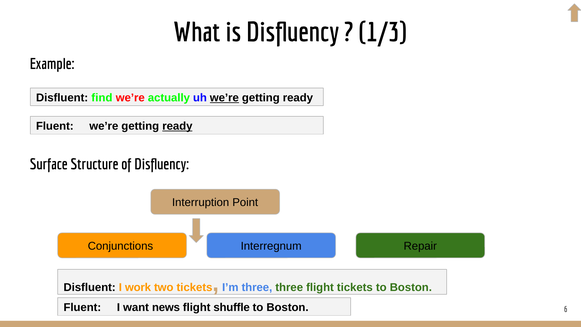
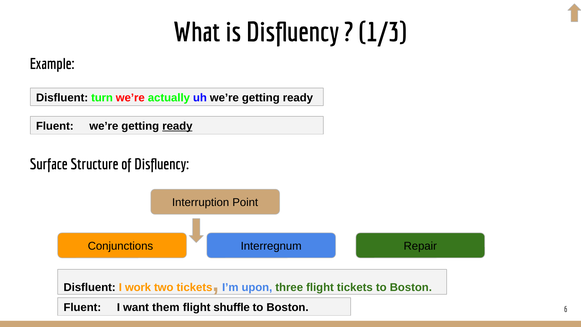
find: find -> turn
we’re at (224, 98) underline: present -> none
I’m three: three -> upon
news: news -> them
